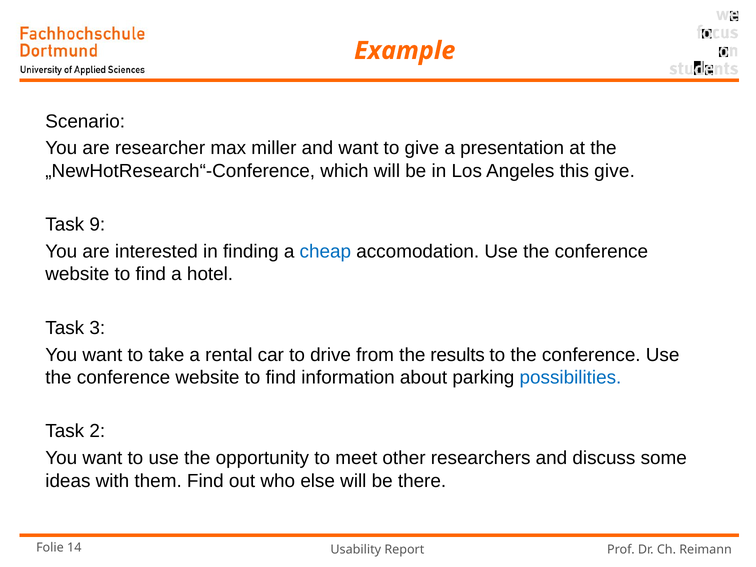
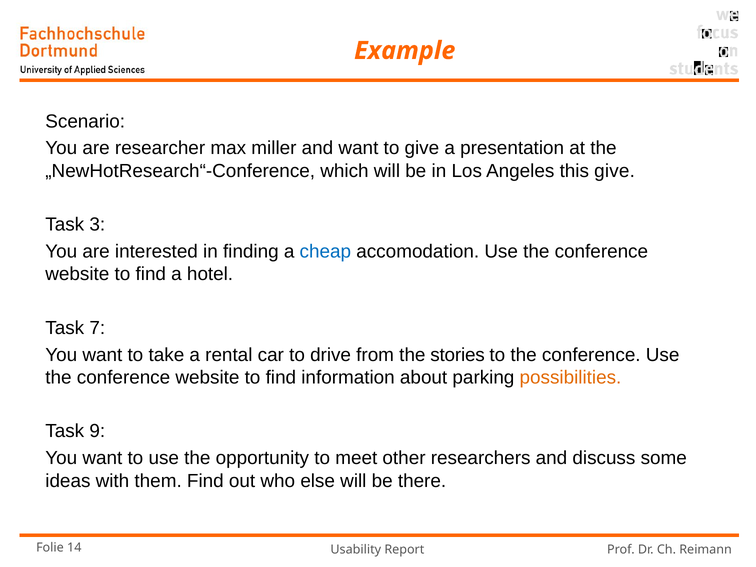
9: 9 -> 3
3: 3 -> 7
results: results -> stories
possibilities colour: blue -> orange
2: 2 -> 9
